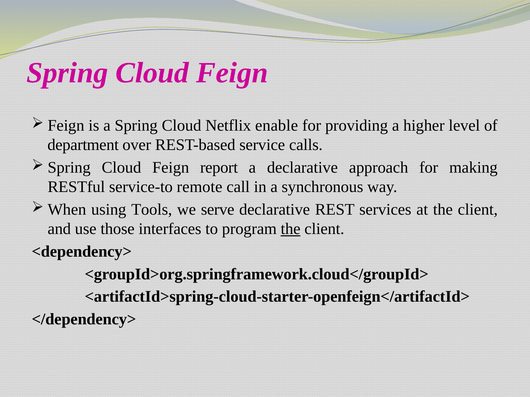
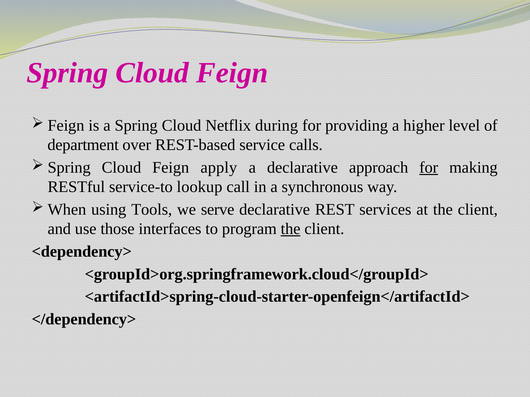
enable: enable -> during
report: report -> apply
for at (429, 168) underline: none -> present
remote: remote -> lookup
